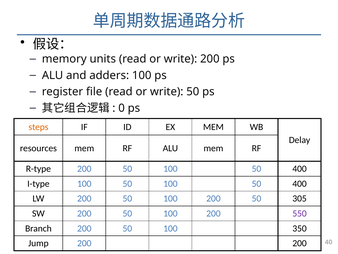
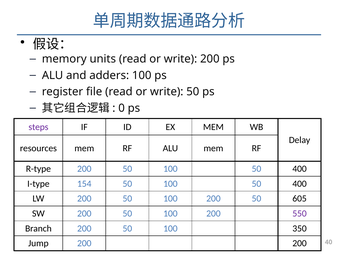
steps colour: orange -> purple
I-type 100: 100 -> 154
305: 305 -> 605
